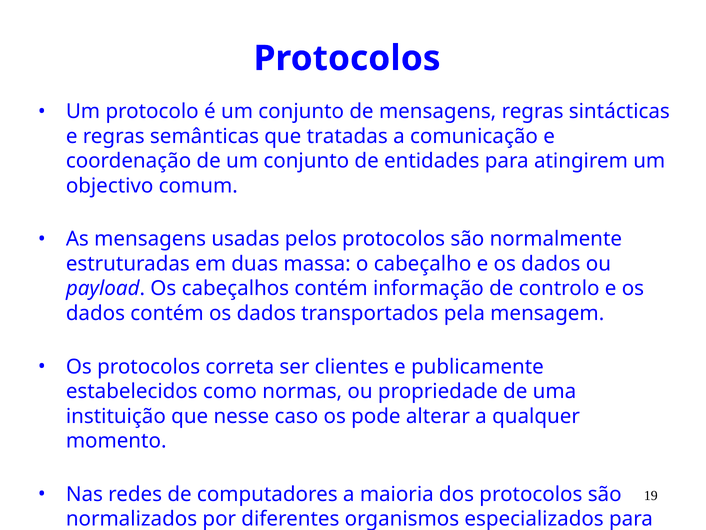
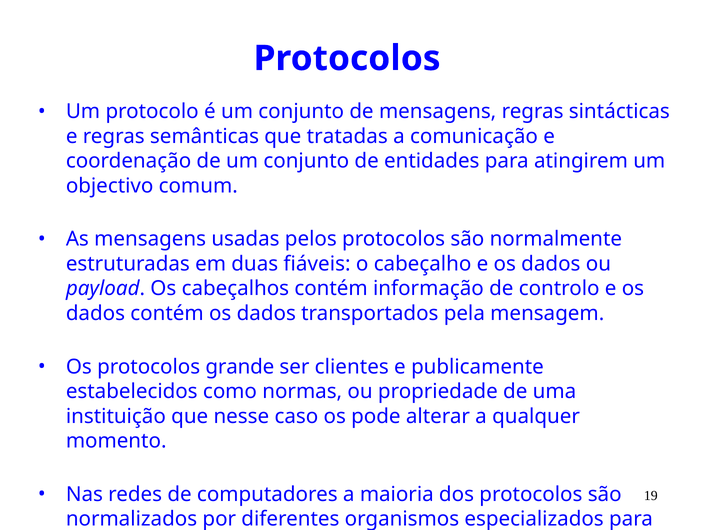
massa: massa -> fiáveis
correta: correta -> grande
